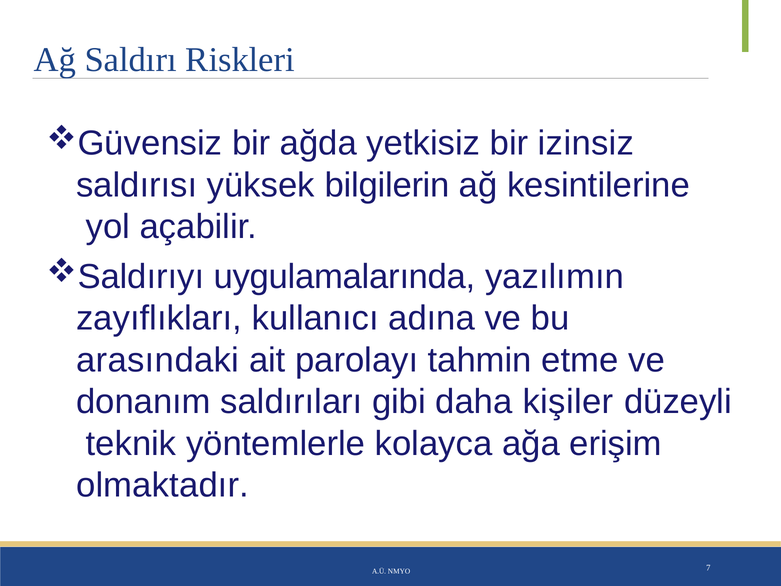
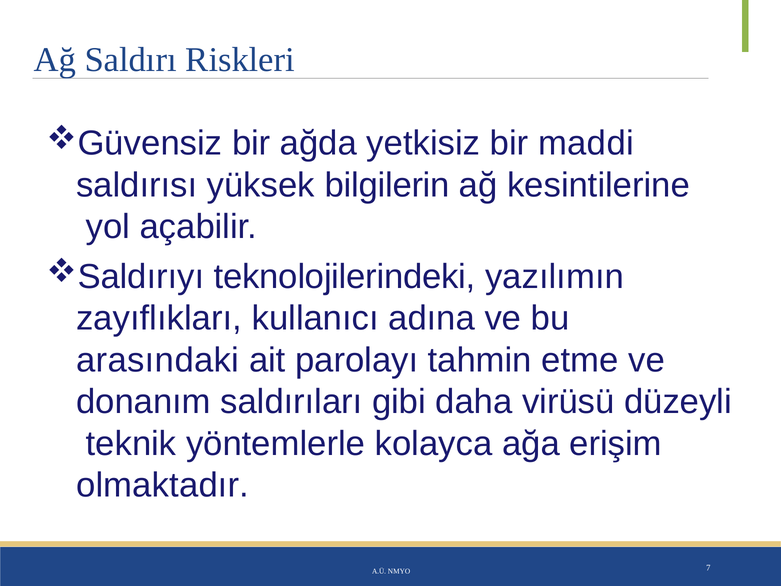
izinsiz: izinsiz -> maddi
uygulamalarında: uygulamalarında -> teknolojilerindeki
kişiler: kişiler -> virüsü
